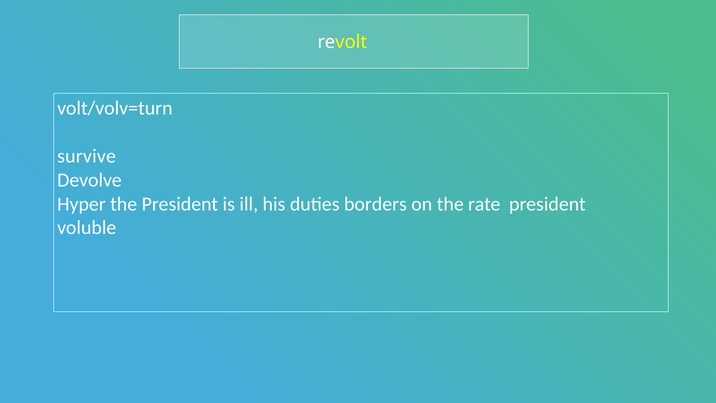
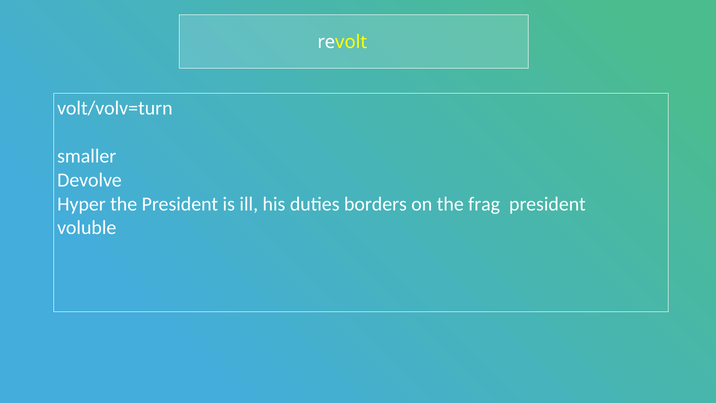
survive: survive -> smaller
rate: rate -> frag
